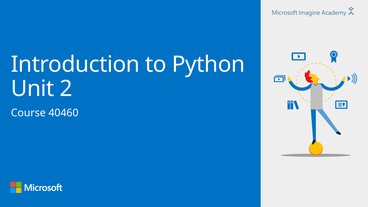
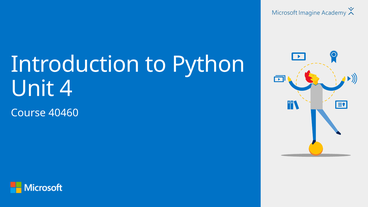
2: 2 -> 4
